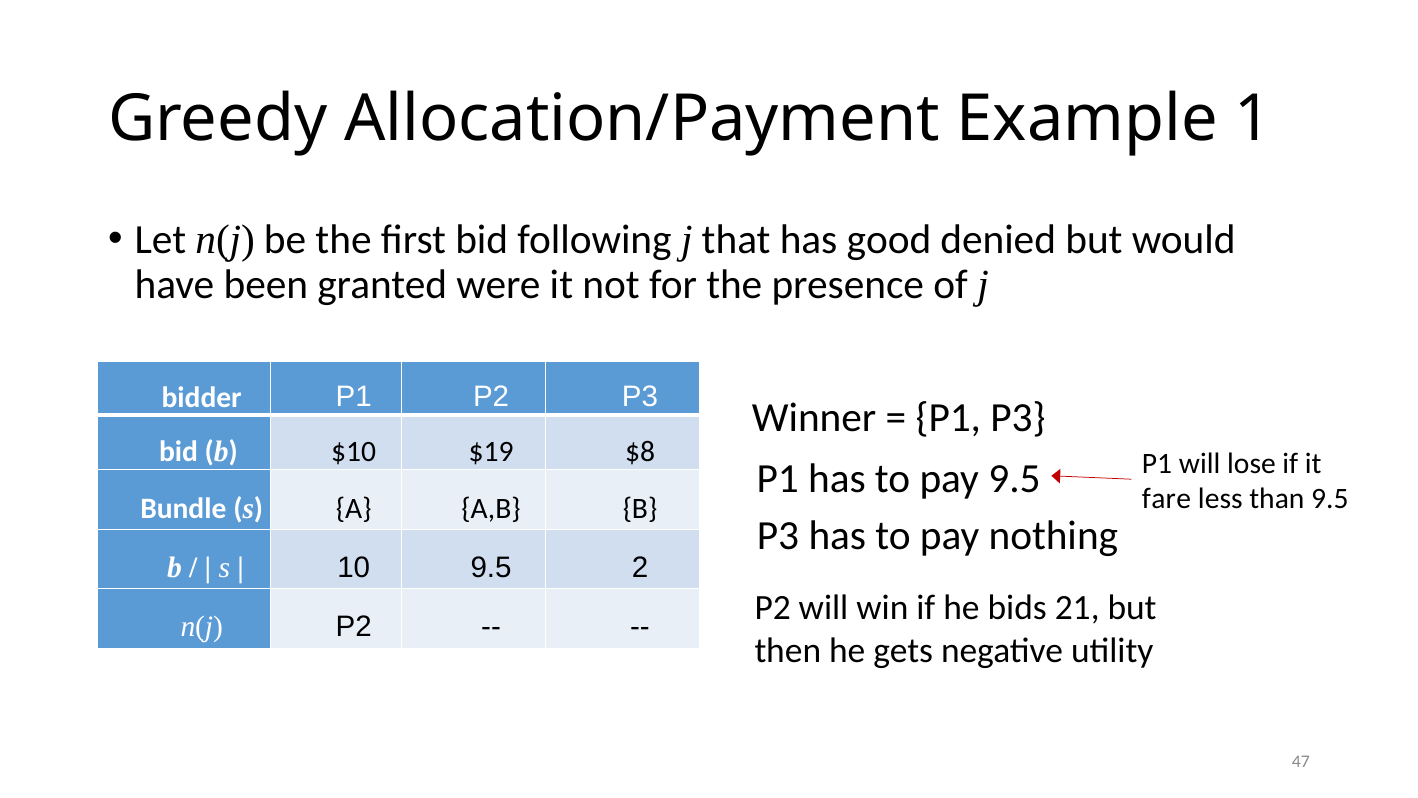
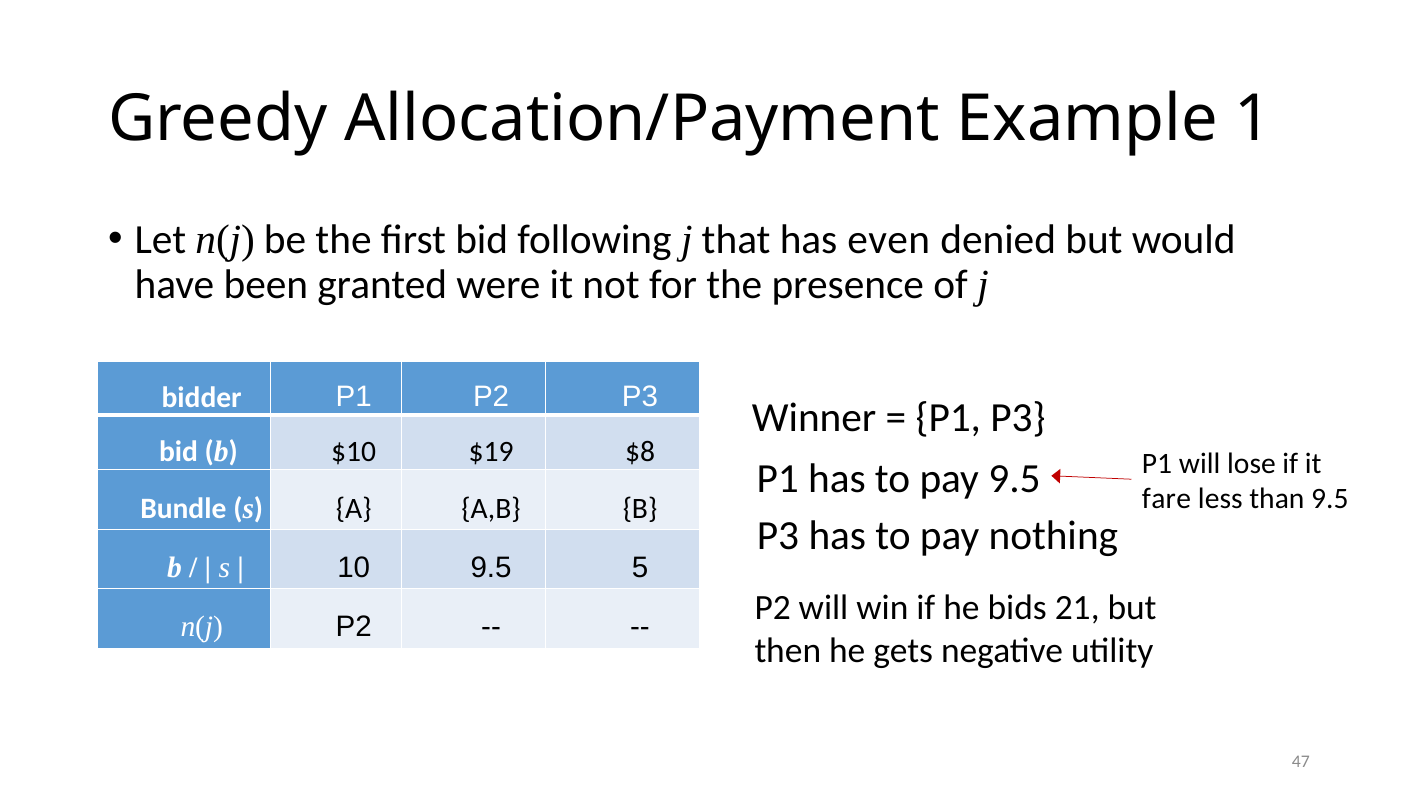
good: good -> even
2: 2 -> 5
